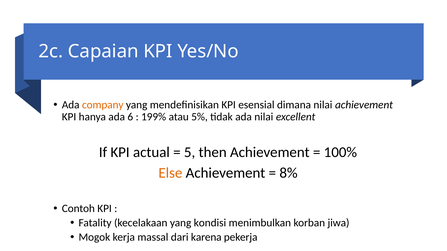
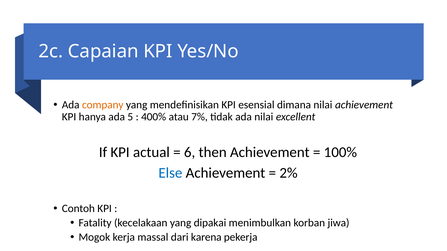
6: 6 -> 5
199%: 199% -> 400%
5%: 5% -> 7%
5: 5 -> 6
Else colour: orange -> blue
8%: 8% -> 2%
kondisi: kondisi -> dipakai
